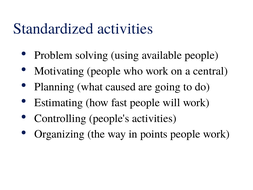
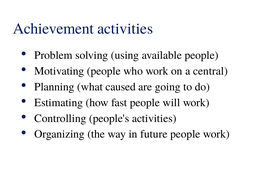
Standardized: Standardized -> Achievement
points: points -> future
